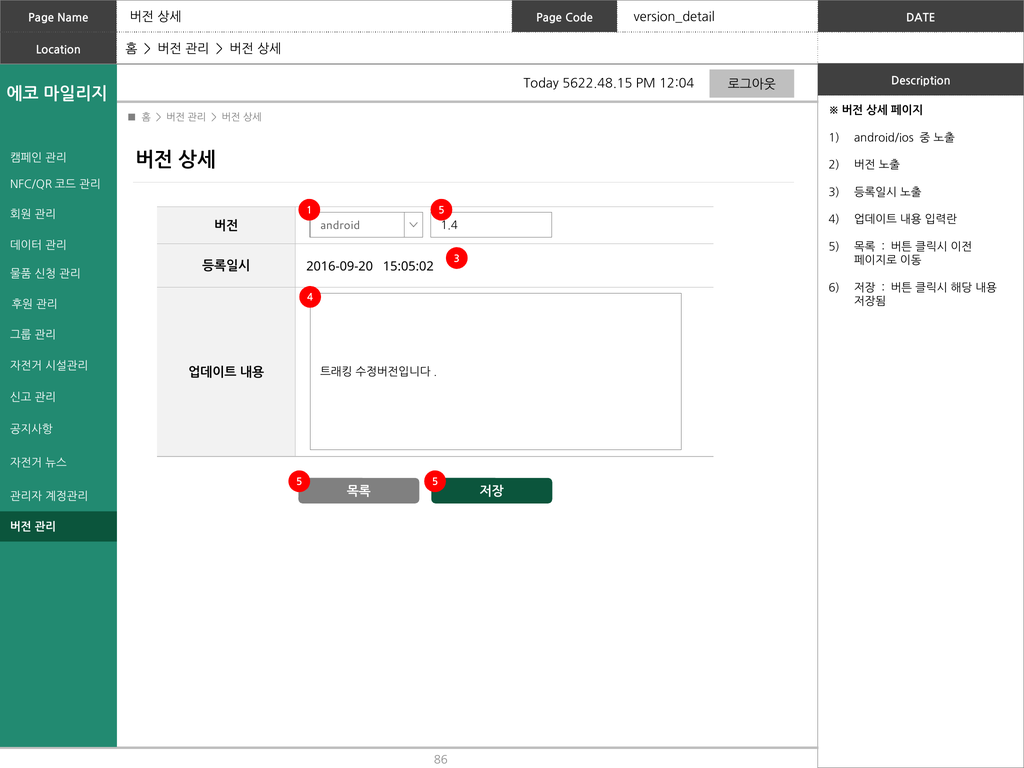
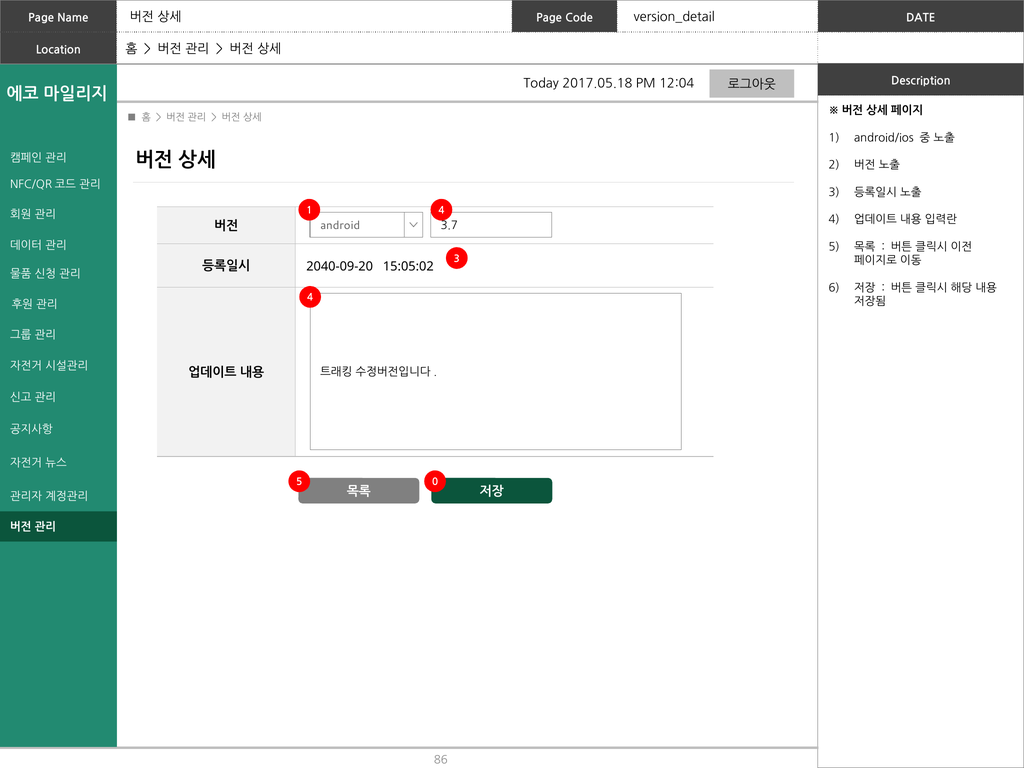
5622.48.15: 5622.48.15 -> 2017.05.18
1 5: 5 -> 4
1.4: 1.4 -> 3.7
2016-09-20: 2016-09-20 -> 2040-09-20
5 5: 5 -> 0
